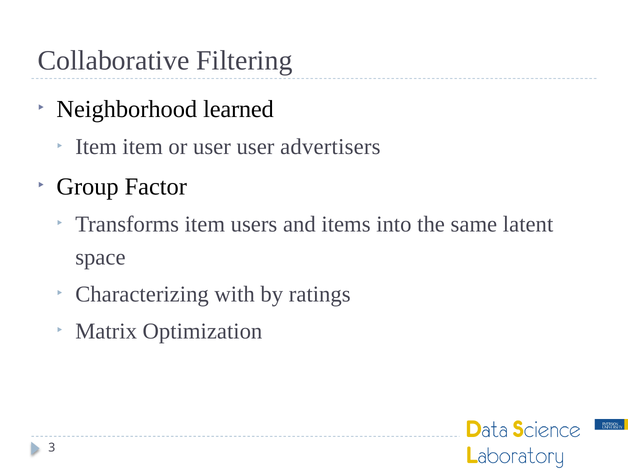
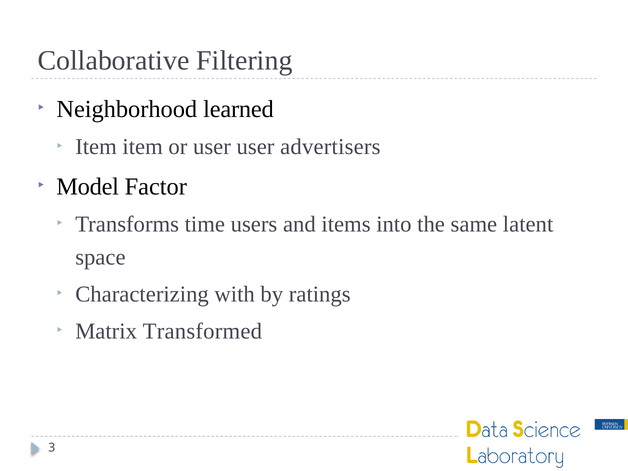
Group: Group -> Model
Transforms item: item -> time
Optimization: Optimization -> Transformed
